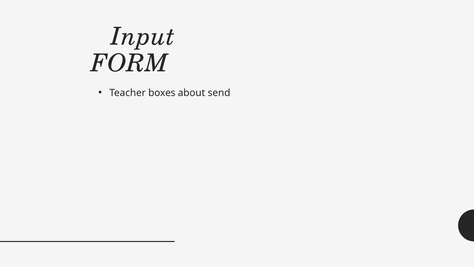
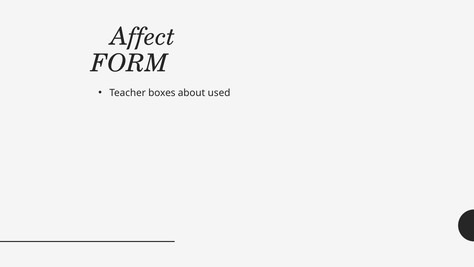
Input: Input -> Affect
send: send -> used
